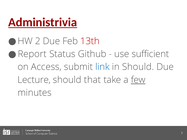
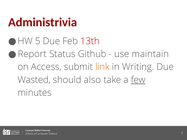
Administrivia underline: present -> none
HW 2: 2 -> 5
sufficient: sufficient -> maintain
link colour: blue -> orange
in Should: Should -> Writing
Lecture: Lecture -> Wasted
that: that -> also
